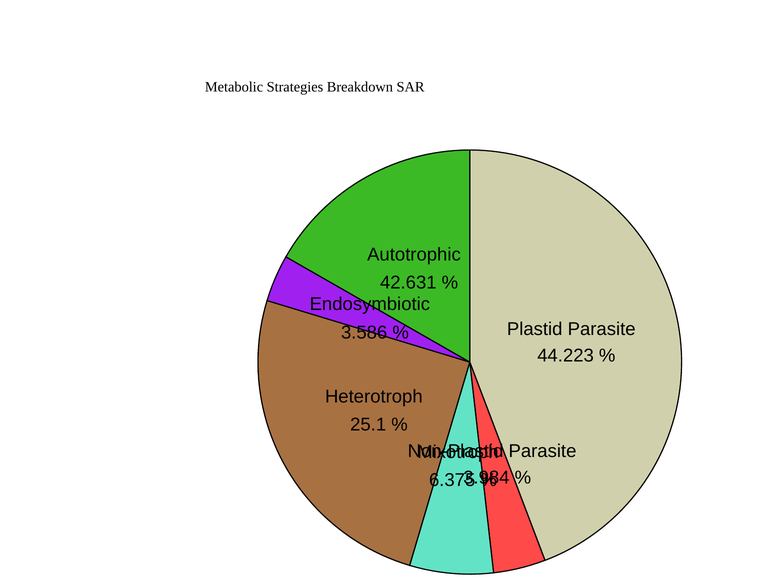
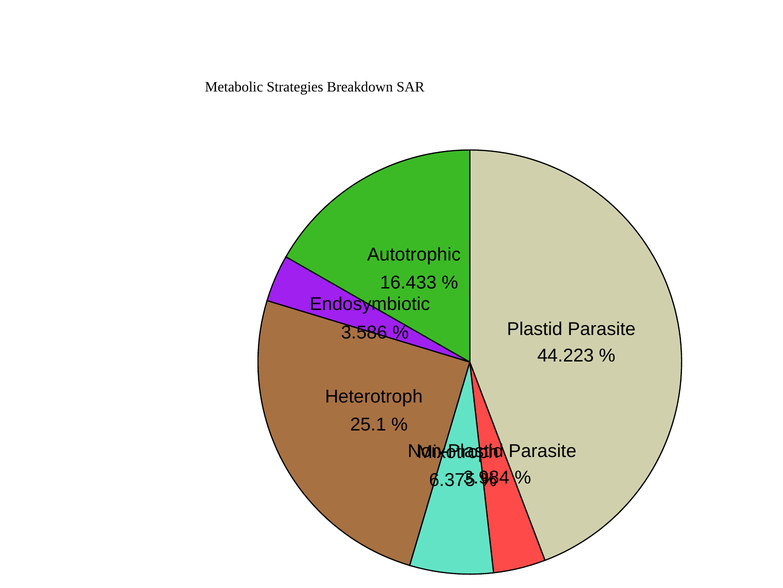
42.631: 42.631 -> 16.433
